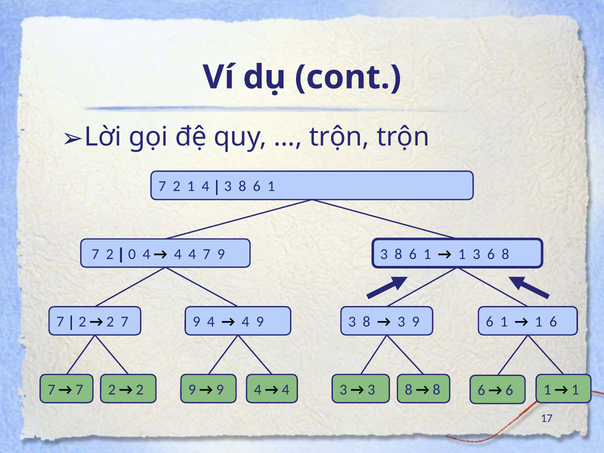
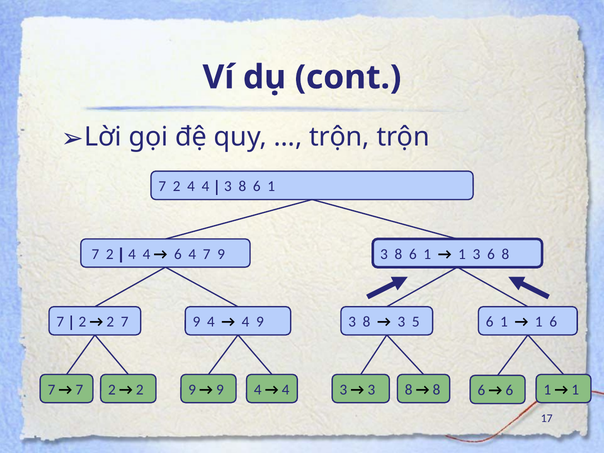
2 1: 1 -> 4
0 at (132, 254): 0 -> 4
4 at (178, 254): 4 -> 6
3 9: 9 -> 5
